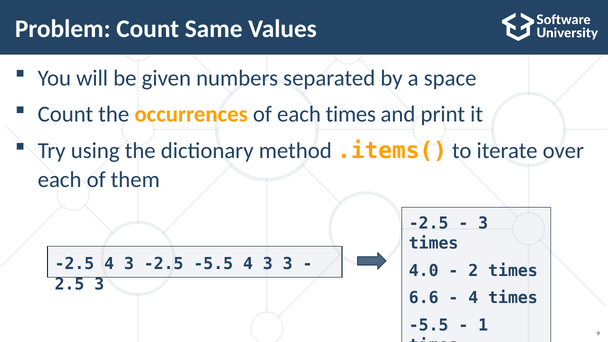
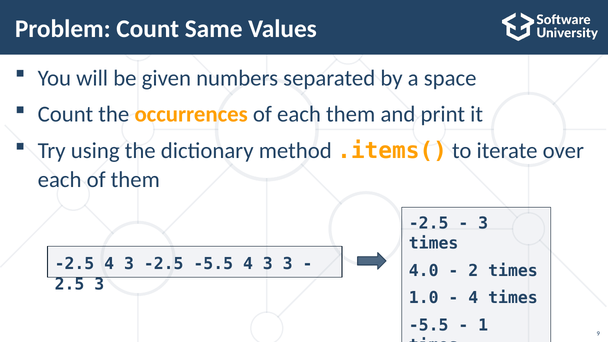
each times: times -> them
6.6: 6.6 -> 1.0
